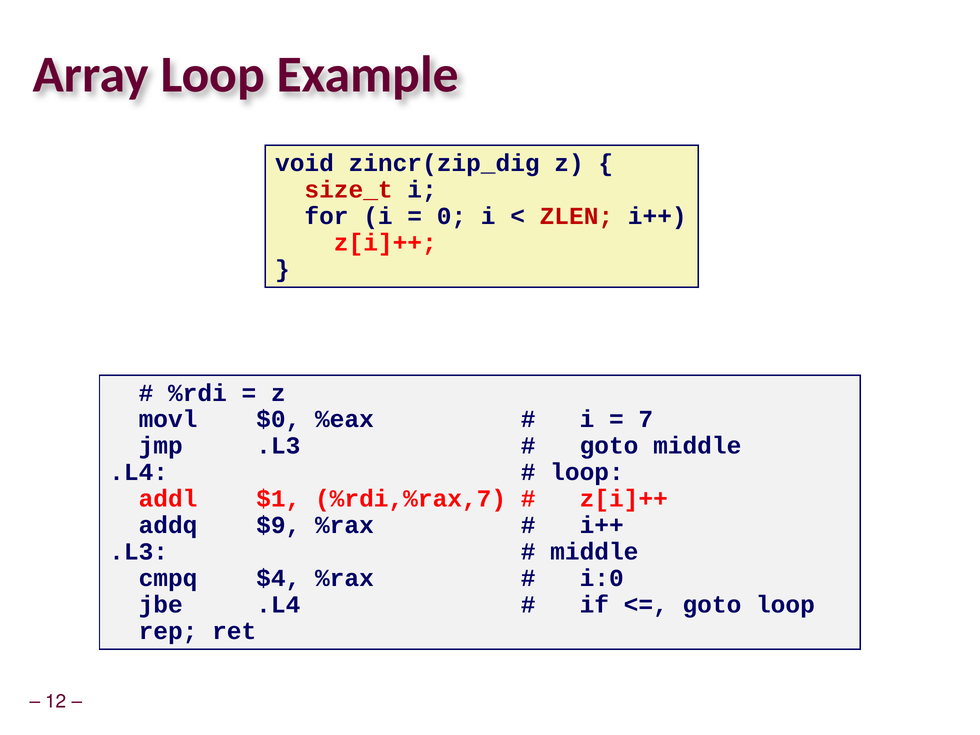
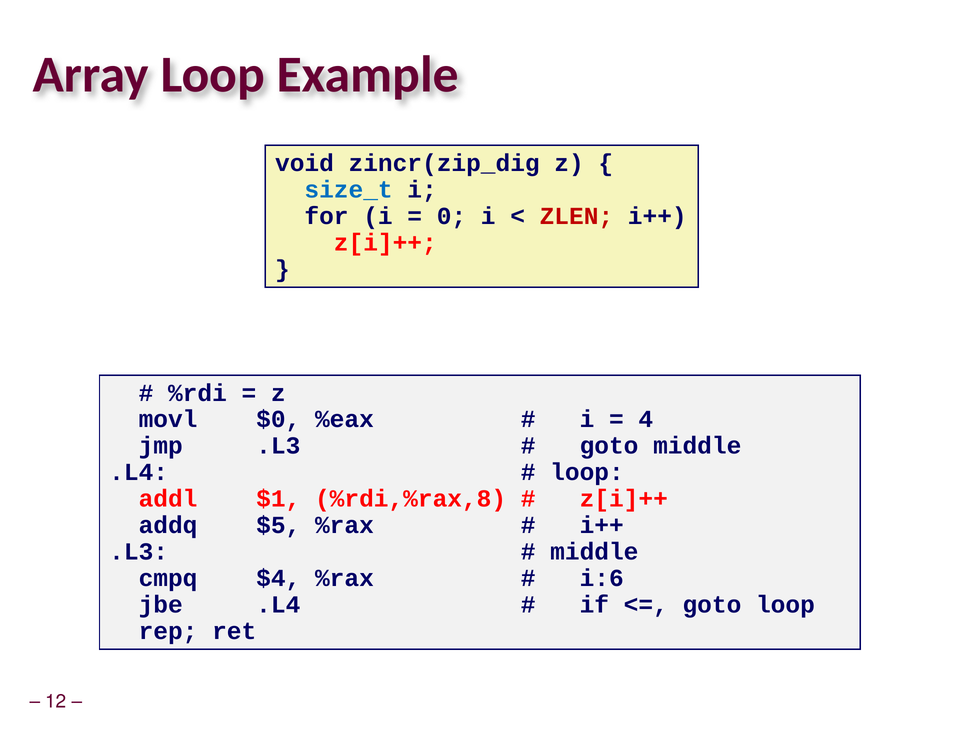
size_t colour: red -> blue
7: 7 -> 4
%rdi,%rax,7: %rdi,%rax,7 -> %rdi,%rax,8
$9: $9 -> $5
i:0: i:0 -> i:6
